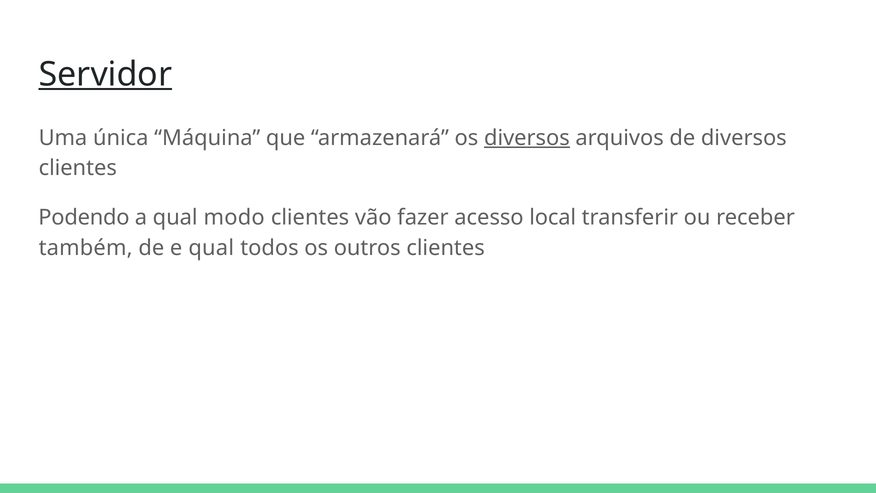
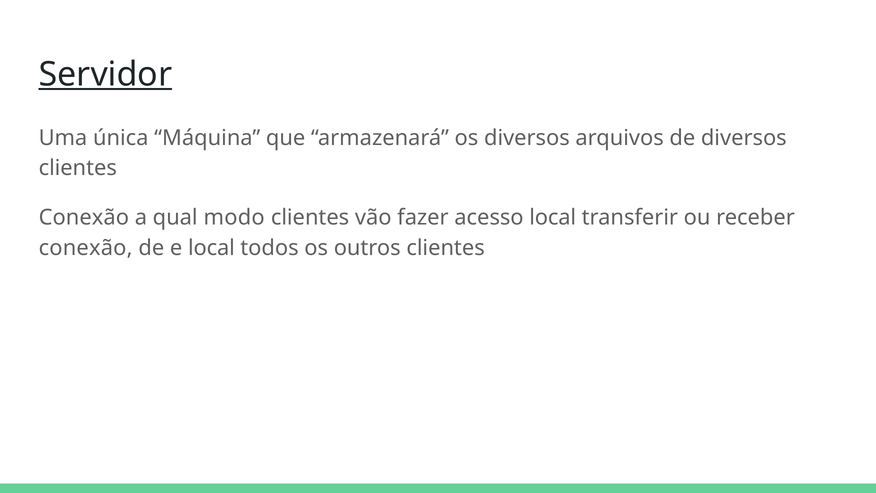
diversos at (527, 138) underline: present -> none
Podendo at (84, 218): Podendo -> Conexão
também at (86, 248): também -> conexão
e qual: qual -> local
